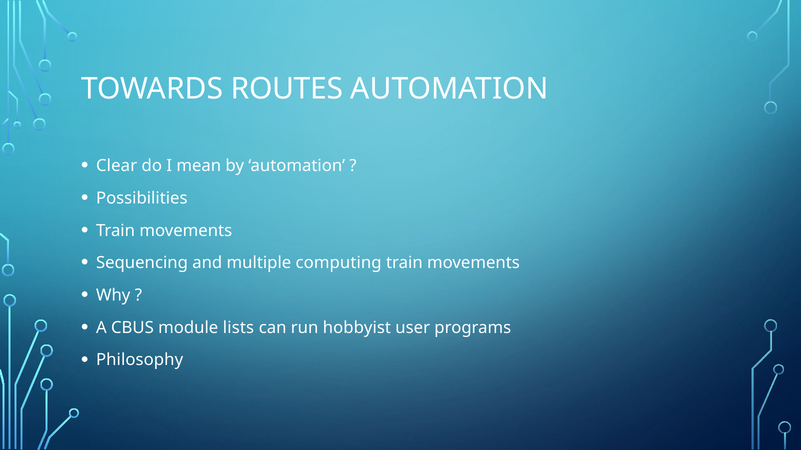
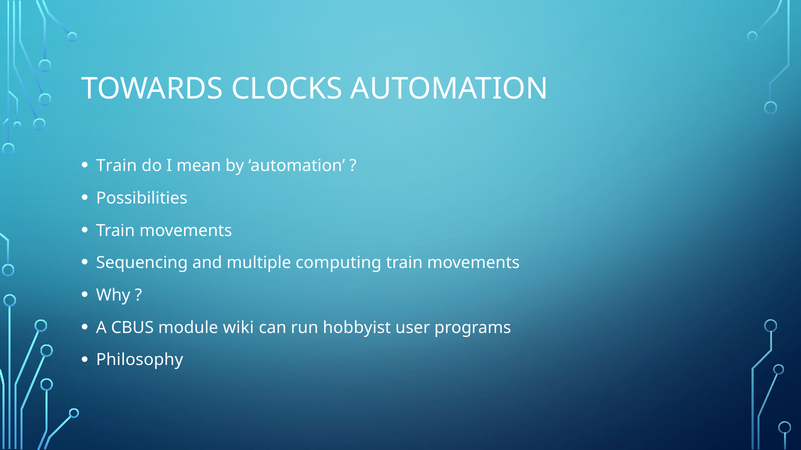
ROUTES: ROUTES -> CLOCKS
Clear at (117, 166): Clear -> Train
lists: lists -> wiki
